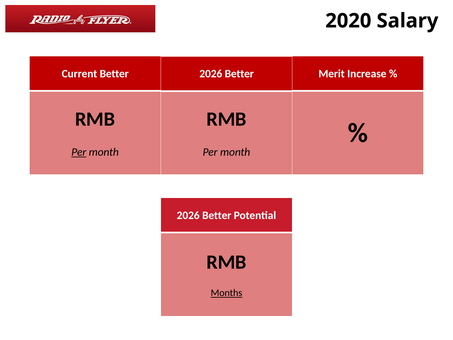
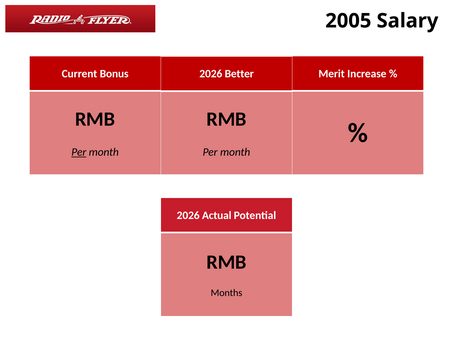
2020: 2020 -> 2005
Current Better: Better -> Bonus
Better at (217, 215): Better -> Actual
Months underline: present -> none
